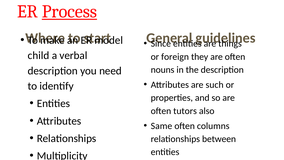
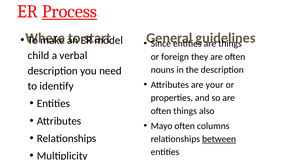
such: such -> your
often tutors: tutors -> things
Same: Same -> Mayo
between underline: none -> present
